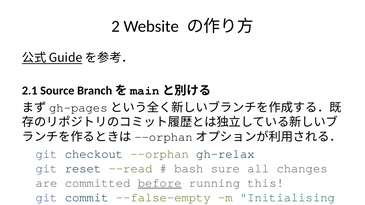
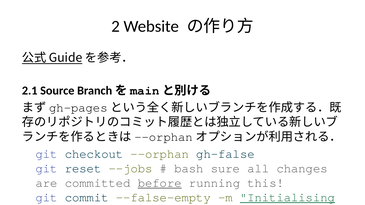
gh-relax: gh-relax -> gh-false
--read: --read -> --jobs
Initialising underline: none -> present
